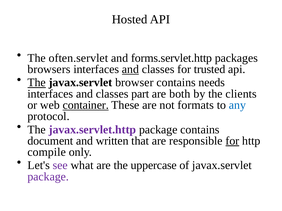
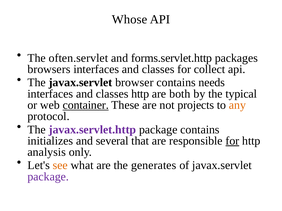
Hosted: Hosted -> Whose
and at (130, 69) underline: present -> none
trusted: trusted -> collect
The at (37, 83) underline: present -> none
classes part: part -> http
clients: clients -> typical
formats: formats -> projects
any colour: blue -> orange
document: document -> initializes
written: written -> several
compile: compile -> analysis
see colour: purple -> orange
uppercase: uppercase -> generates
